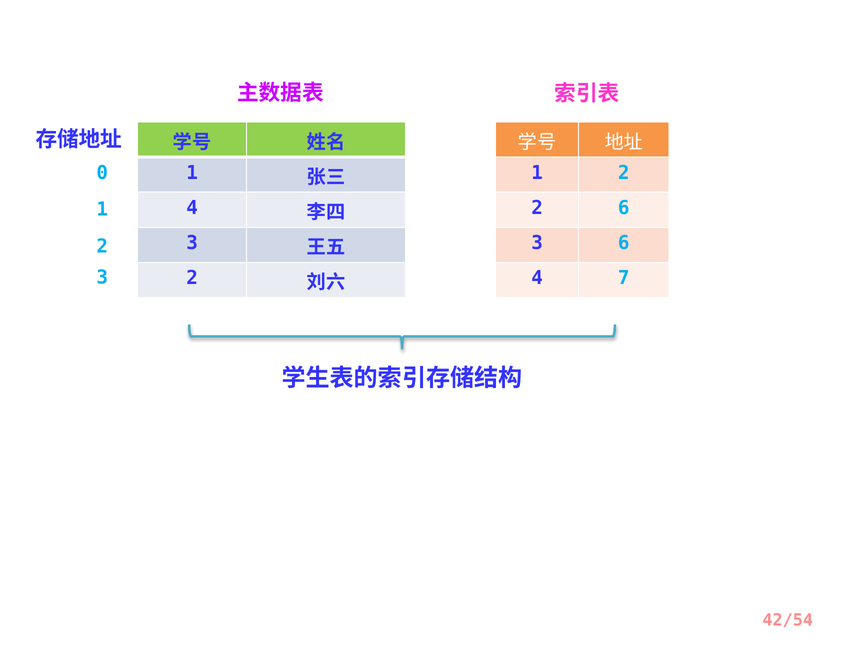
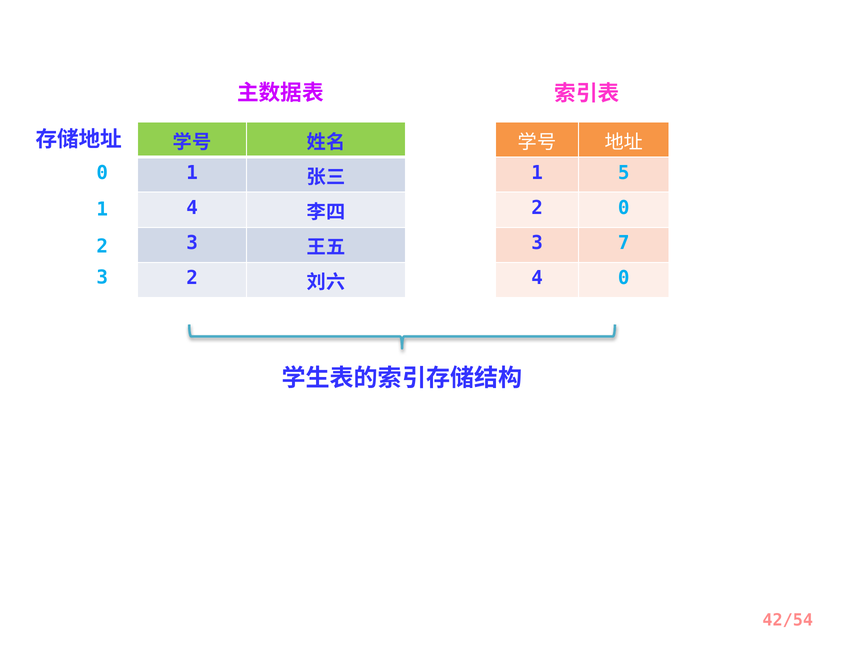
2 at (624, 173): 2 -> 5
2 6: 6 -> 0
3 6: 6 -> 7
4 7: 7 -> 0
